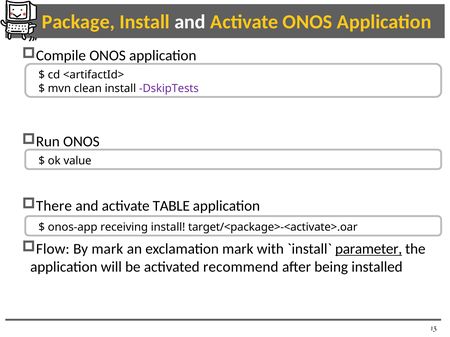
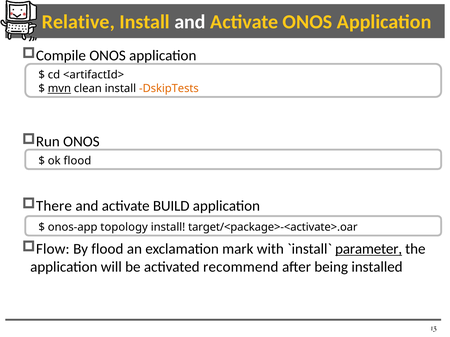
Package: Package -> Relative
mvn underline: none -> present
DskipTests colour: purple -> orange
ok value: value -> flood
TABLE: TABLE -> BUILD
receiving: receiving -> topology
By mark: mark -> flood
